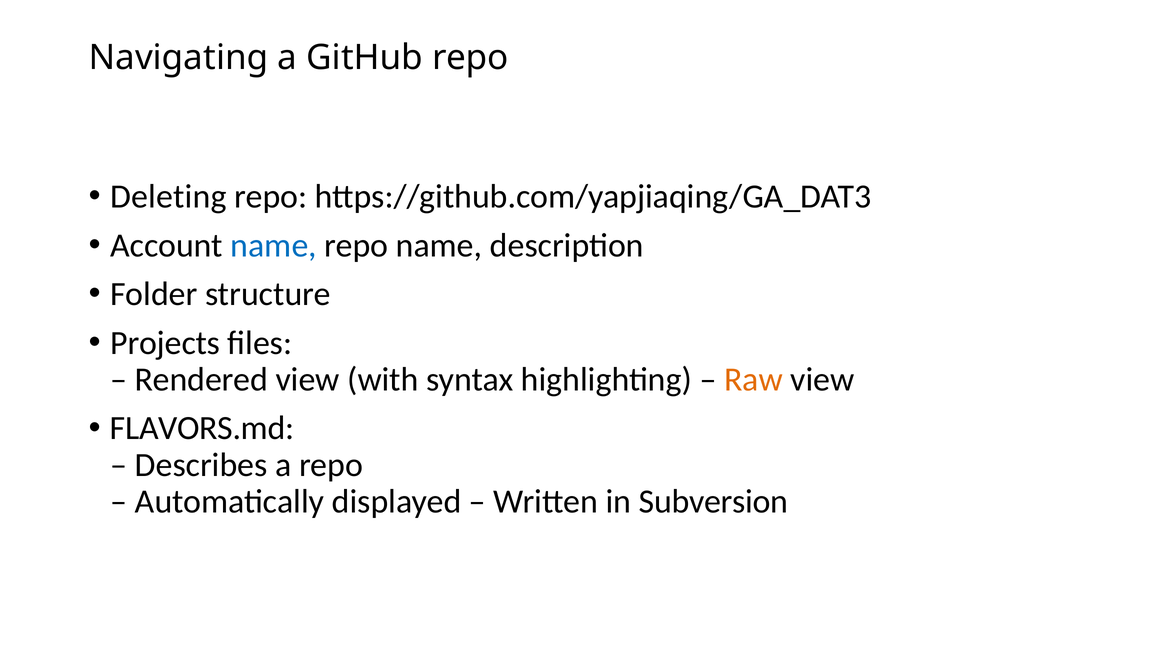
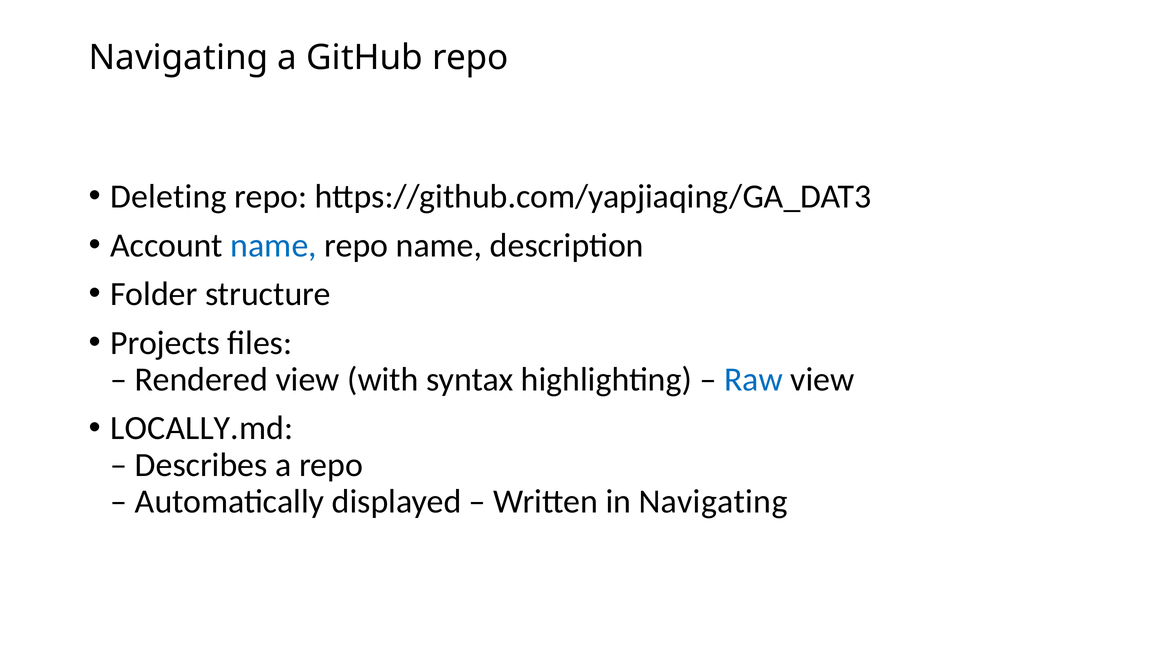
Raw colour: orange -> blue
FLAVORS.md: FLAVORS.md -> LOCALLY.md
in Subversion: Subversion -> Navigating
